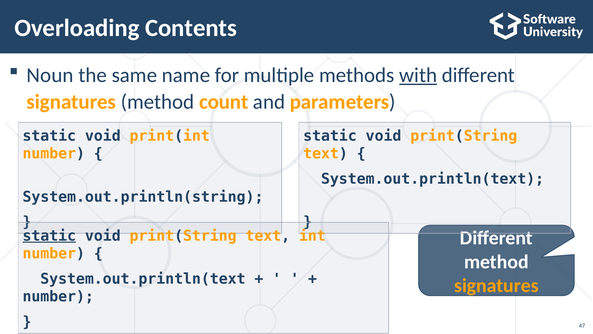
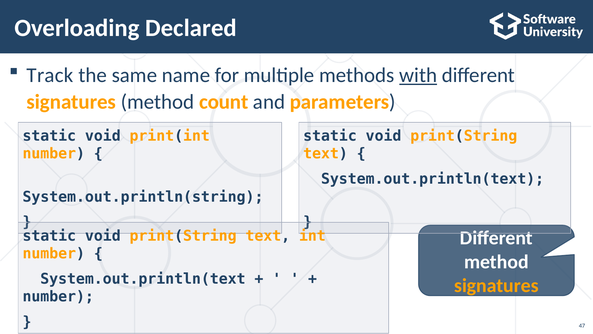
Contents: Contents -> Declared
Noun: Noun -> Track
static at (49, 236) underline: present -> none
